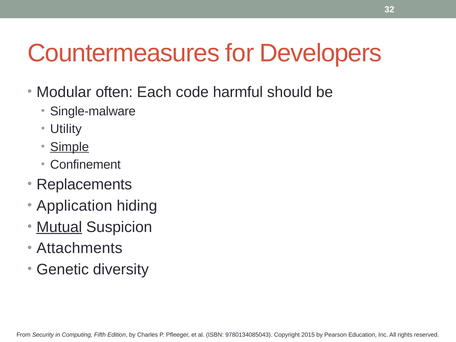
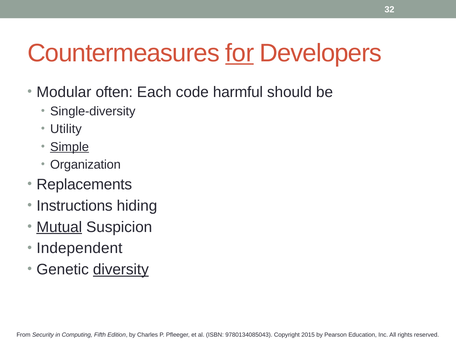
for underline: none -> present
Single-malware: Single-malware -> Single-diversity
Confinement: Confinement -> Organization
Application: Application -> Instructions
Attachments: Attachments -> Independent
diversity underline: none -> present
